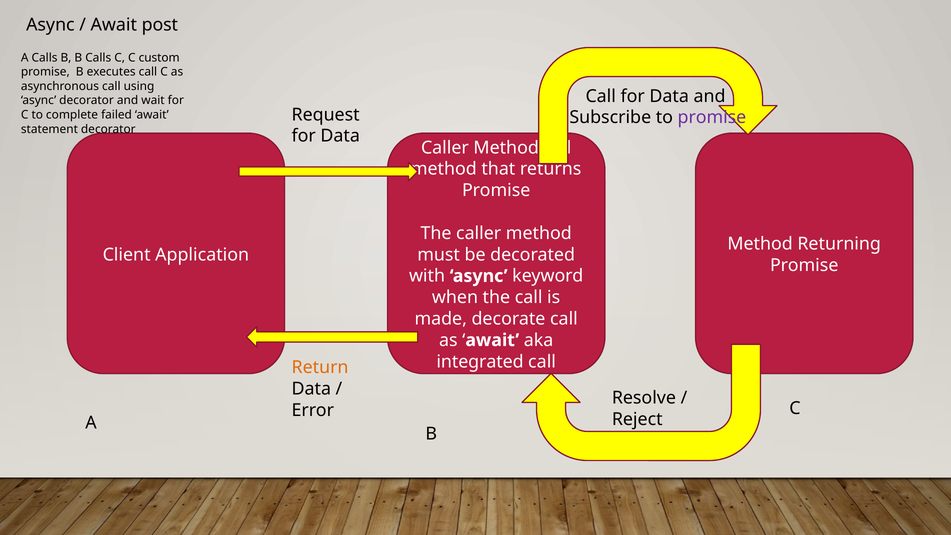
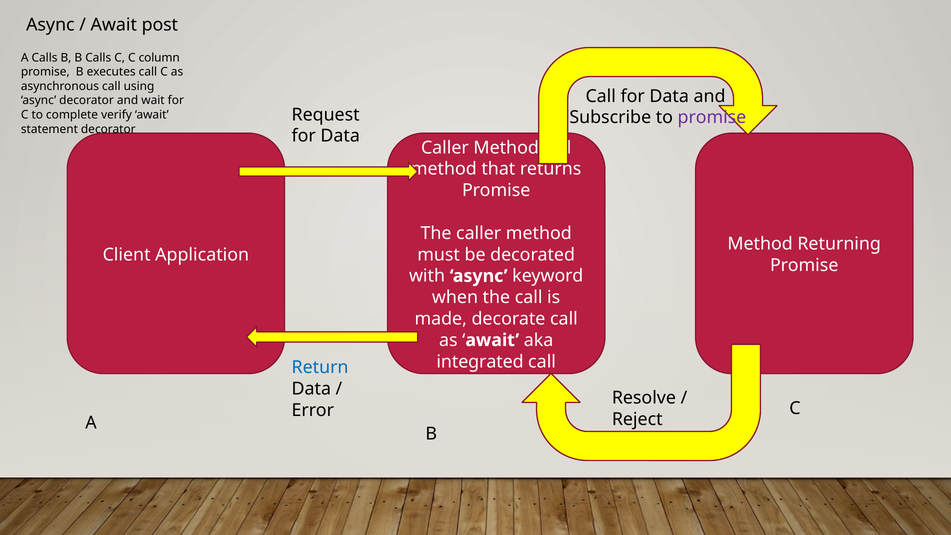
custom: custom -> column
failed: failed -> verify
Return colour: orange -> blue
